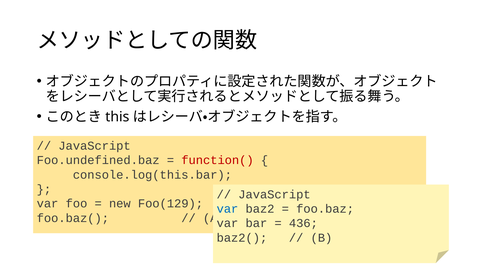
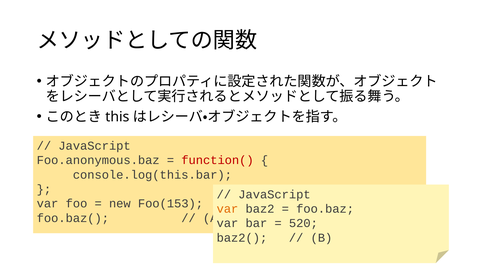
Foo.undefined.baz: Foo.undefined.baz -> Foo.anonymous.baz
Foo(129: Foo(129 -> Foo(153
var at (227, 209) colour: blue -> orange
436: 436 -> 520
